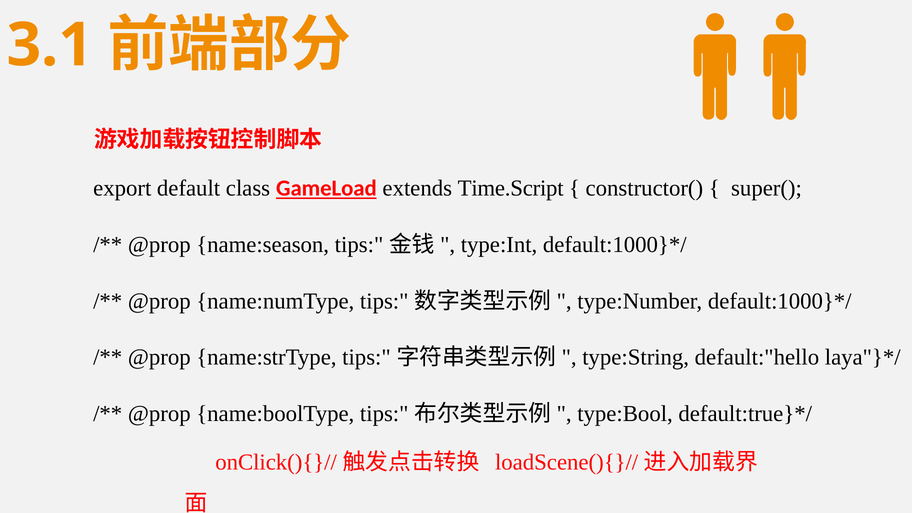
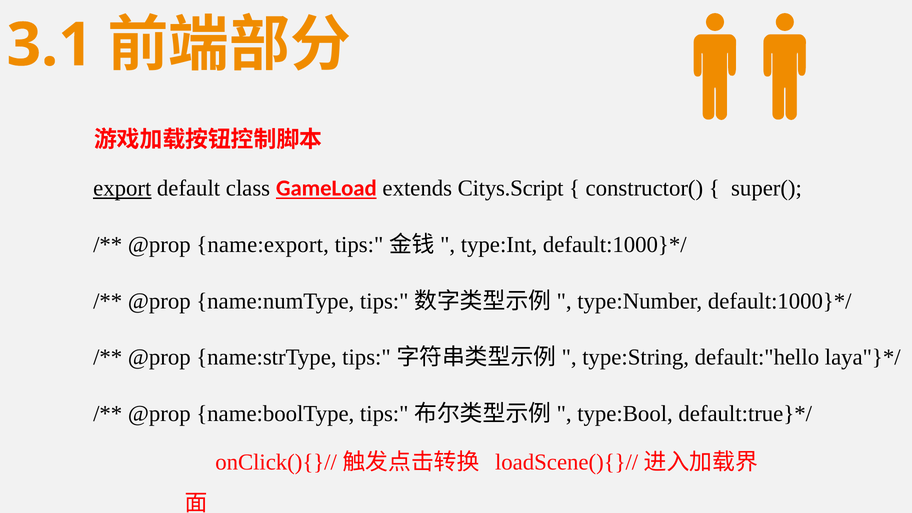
export underline: none -> present
Time.Script: Time.Script -> Citys.Script
name:season: name:season -> name:export
